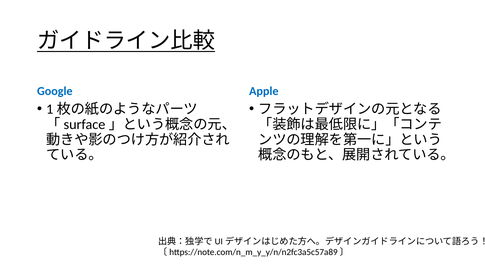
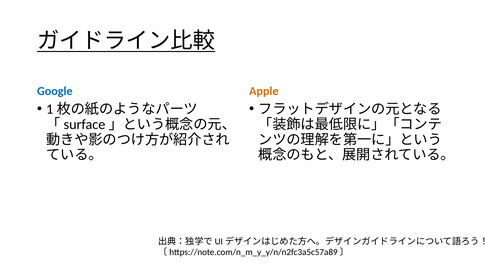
Apple colour: blue -> orange
